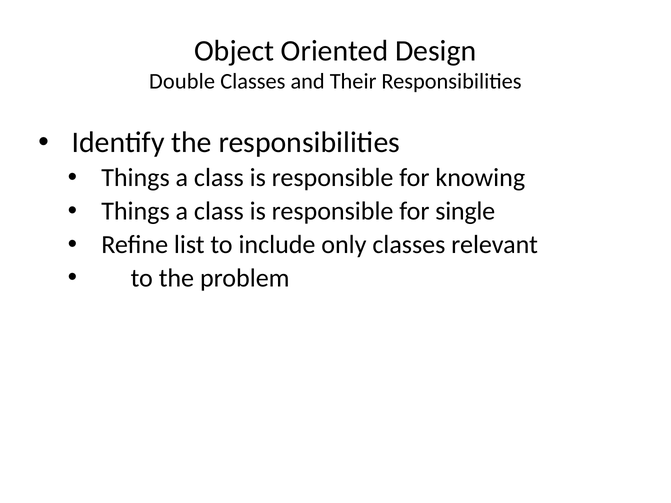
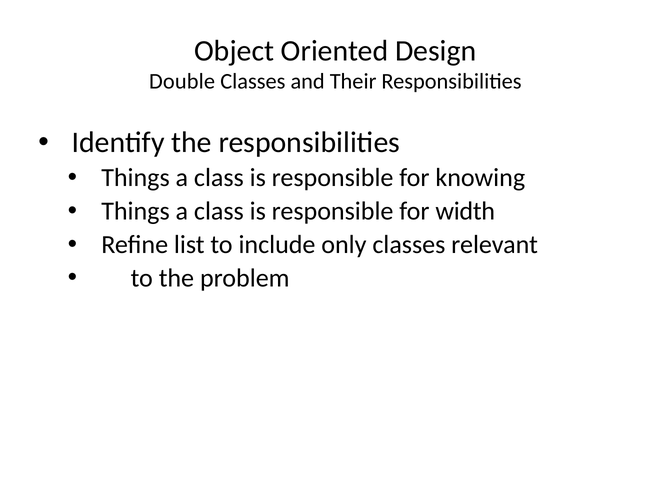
single: single -> width
